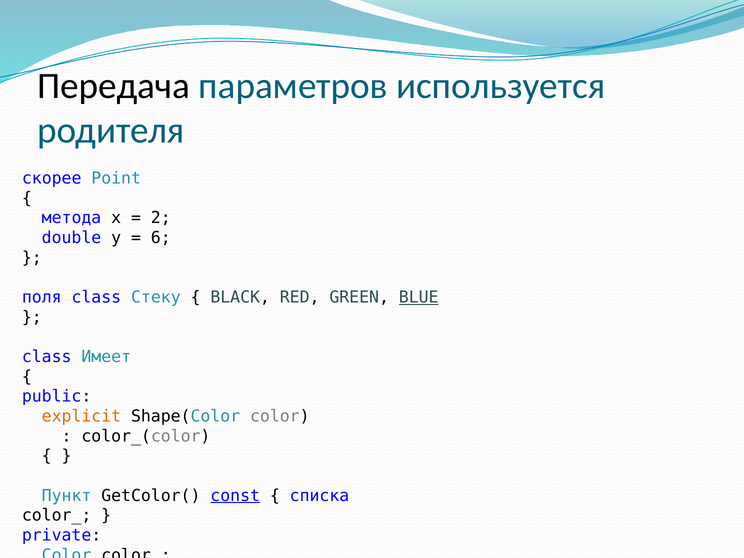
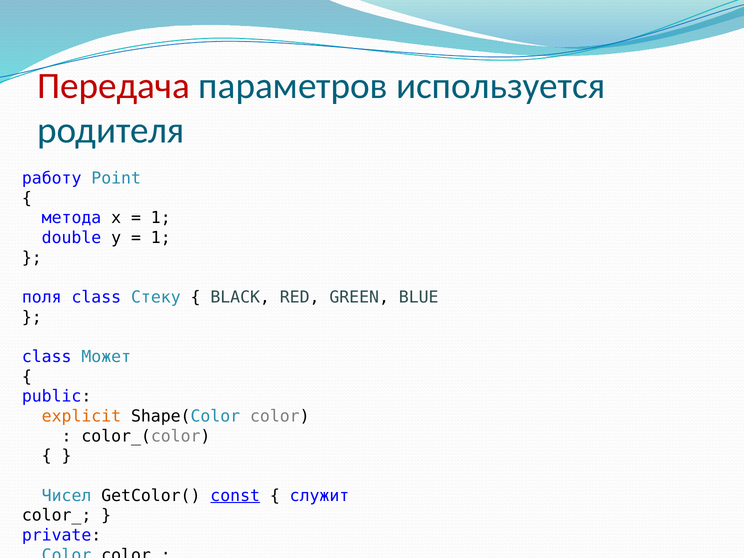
Передача colour: black -> red
скорее: скорее -> работу
2 at (161, 218): 2 -> 1
6 at (161, 238): 6 -> 1
BLUE underline: present -> none
Имеет: Имеет -> Может
Пункт: Пункт -> Чисел
списка: списка -> служит
